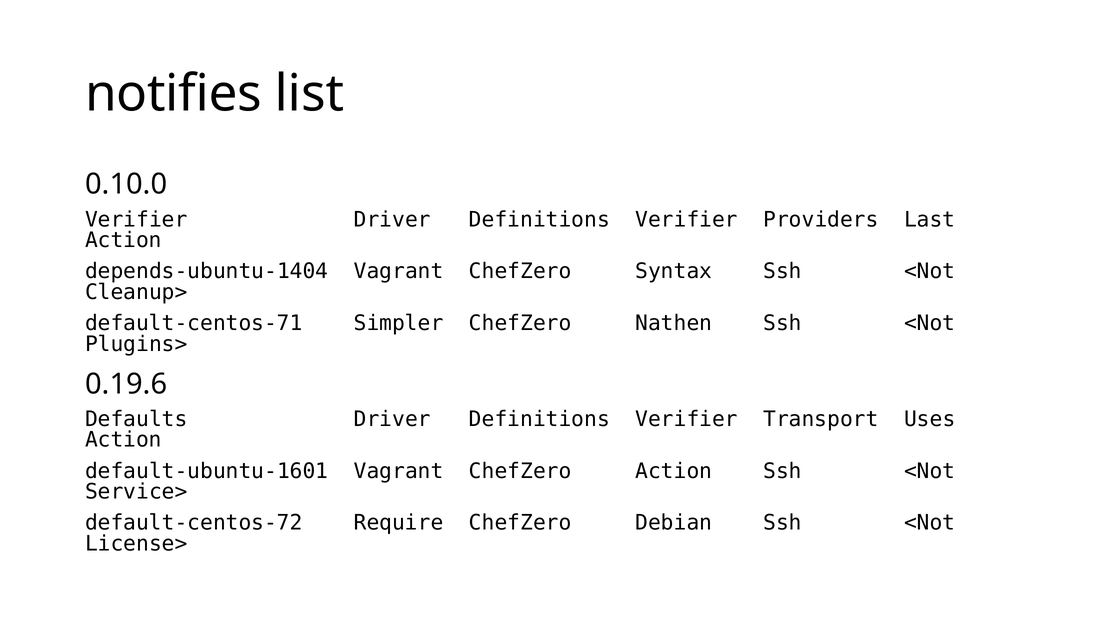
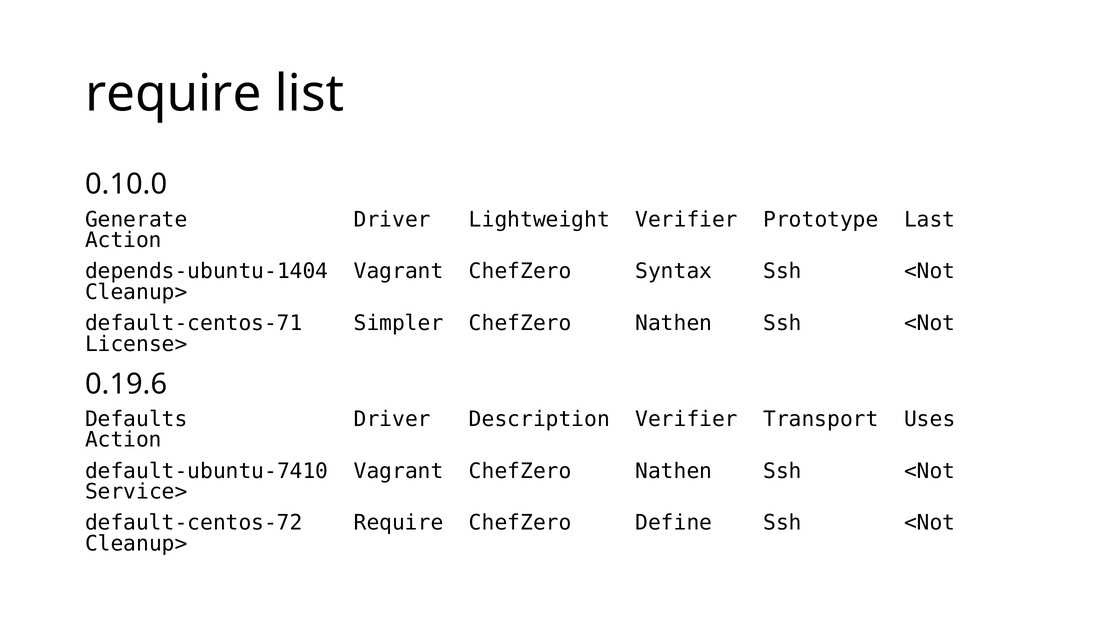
notifies at (173, 94): notifies -> require
Verifier at (136, 219): Verifier -> Generate
Definitions at (539, 219): Definitions -> Lightweight
Providers: Providers -> Prototype
Plugins>: Plugins> -> License>
Definitions at (539, 419): Definitions -> Description
default-ubuntu-1601: default-ubuntu-1601 -> default-ubuntu-7410
Vagrant ChefZero Action: Action -> Nathen
Debian: Debian -> Define
License> at (136, 543): License> -> Cleanup>
